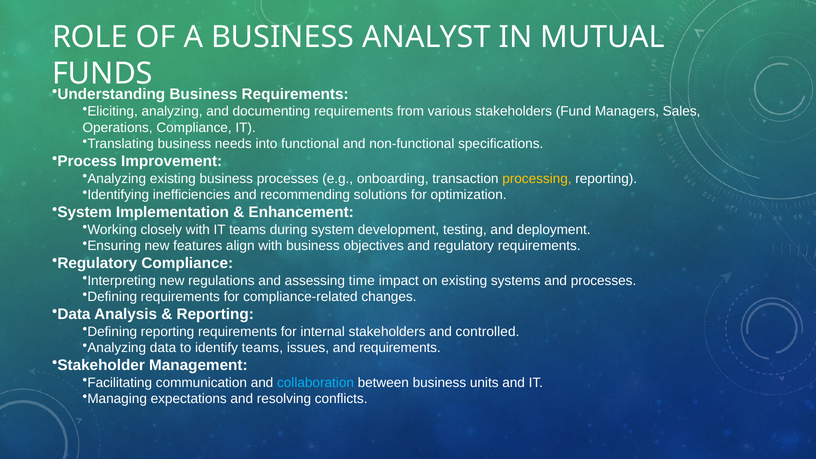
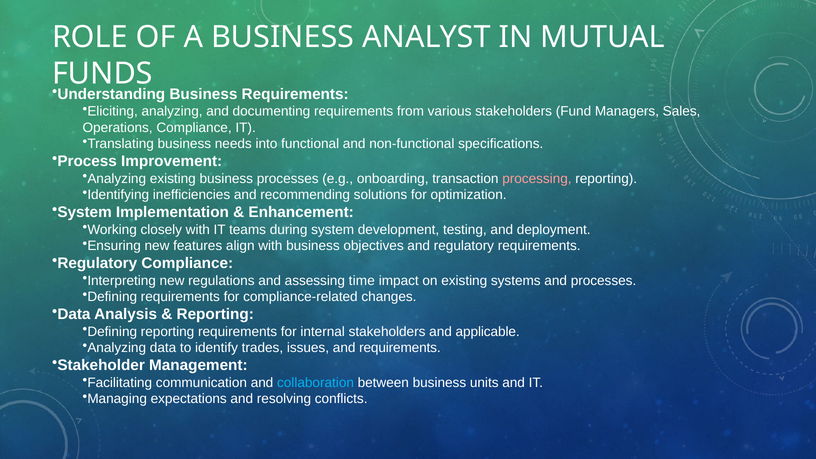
processing colour: yellow -> pink
controlled: controlled -> applicable
identify teams: teams -> trades
